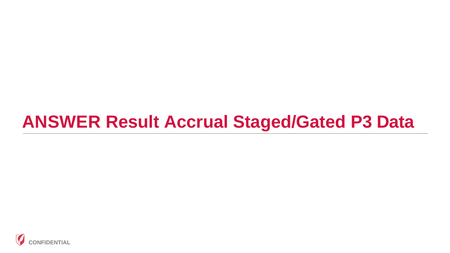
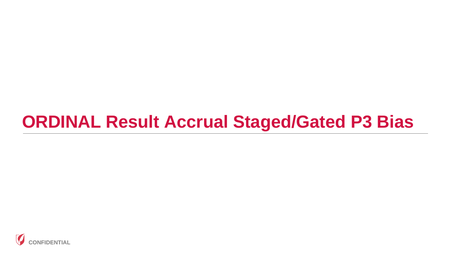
ANSWER: ANSWER -> ORDINAL
Data: Data -> Bias
